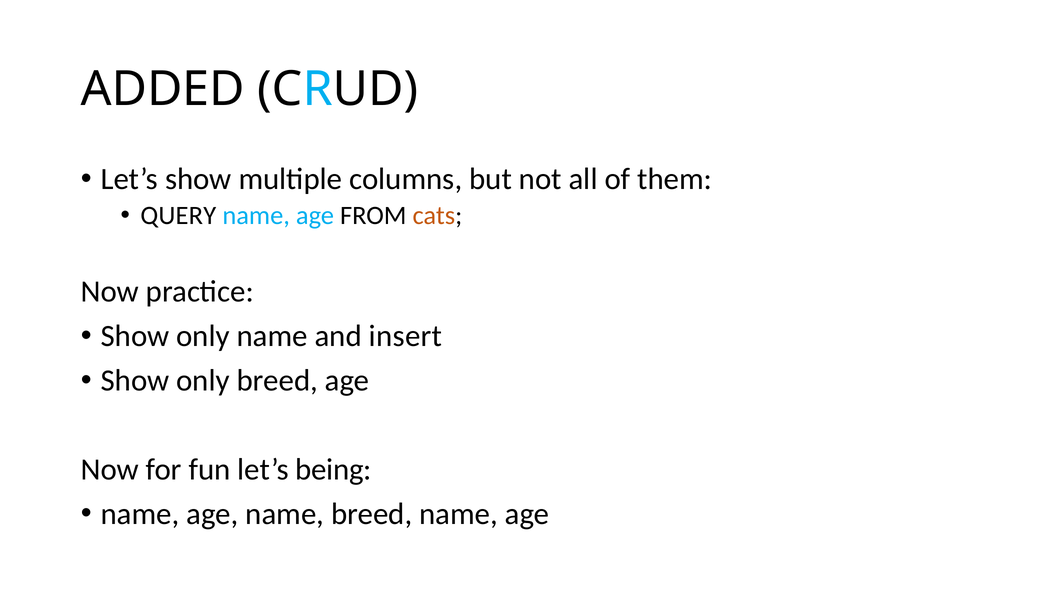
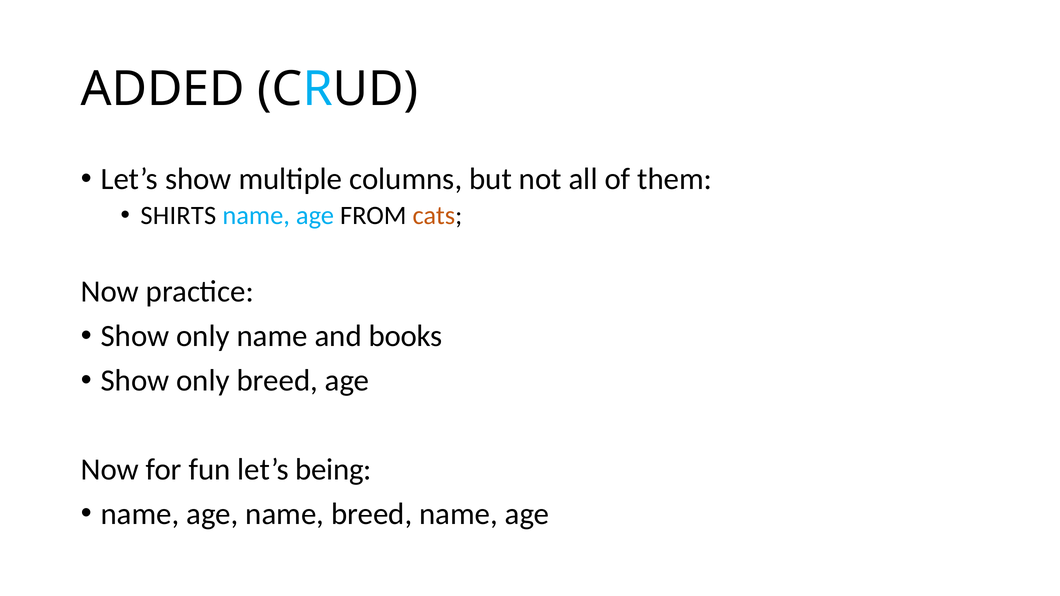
QUERY: QUERY -> SHIRTS
insert: insert -> books
